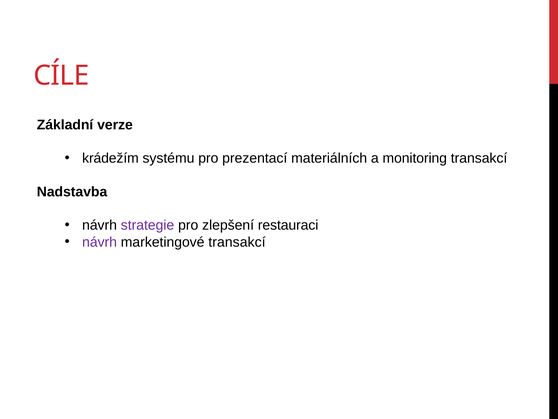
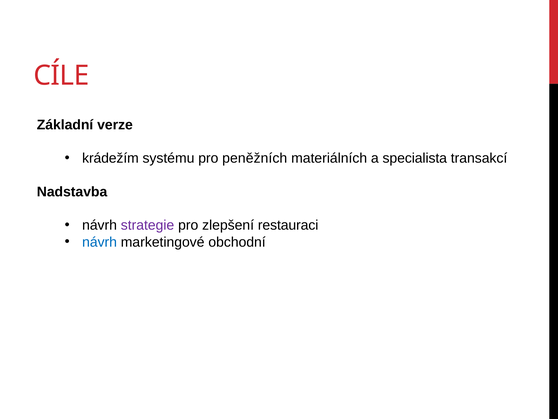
prezentací: prezentací -> peněžních
monitoring: monitoring -> specialista
návrh at (100, 242) colour: purple -> blue
marketingové transakcí: transakcí -> obchodní
